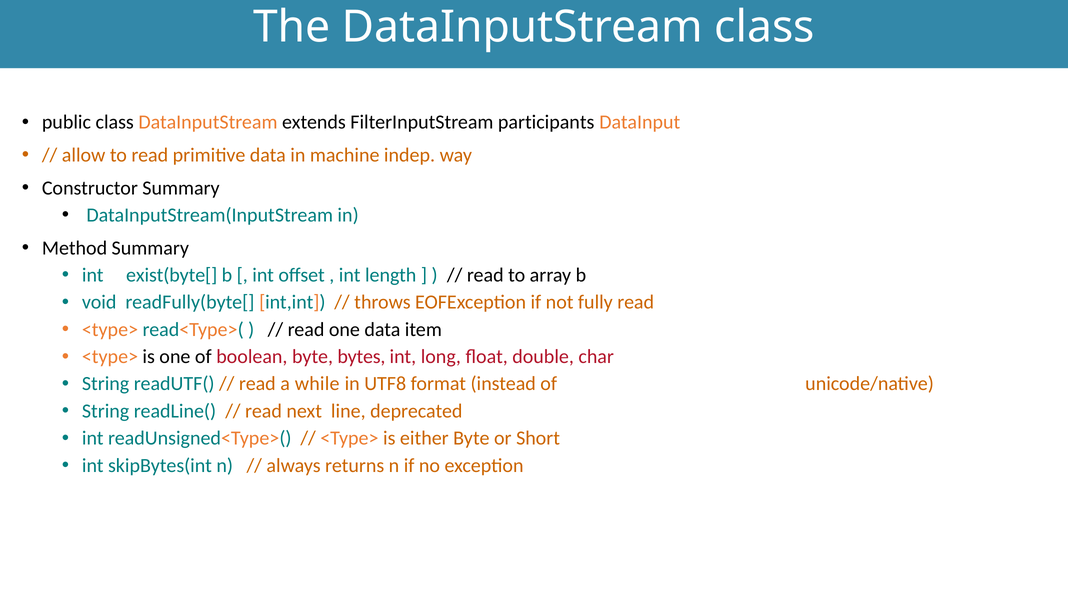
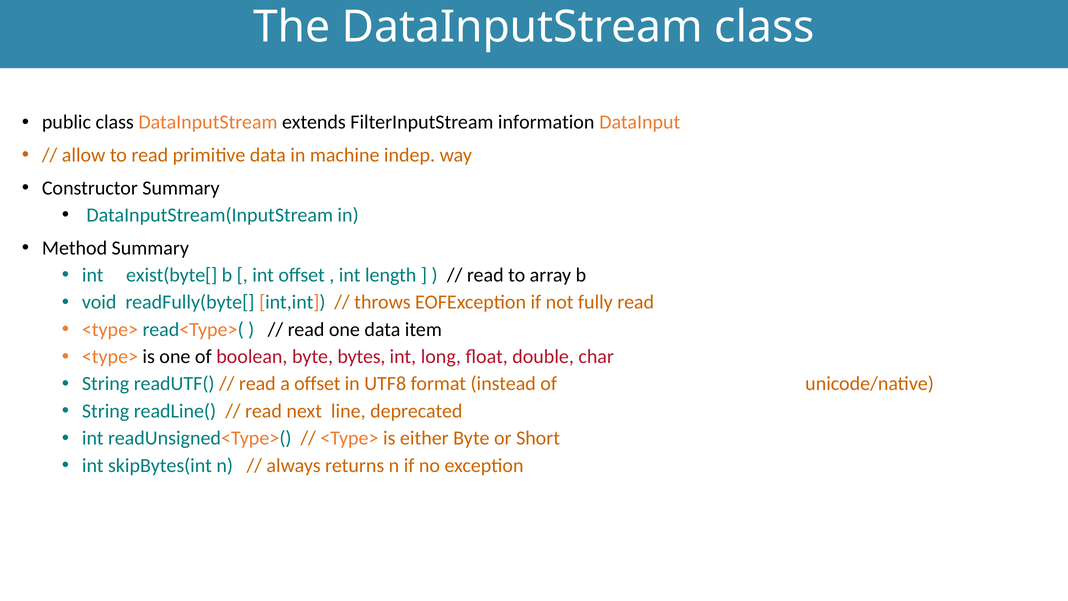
participants: participants -> information
a while: while -> offset
